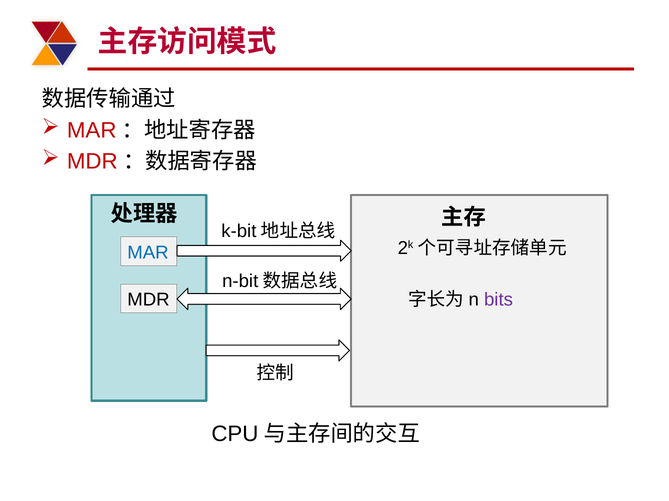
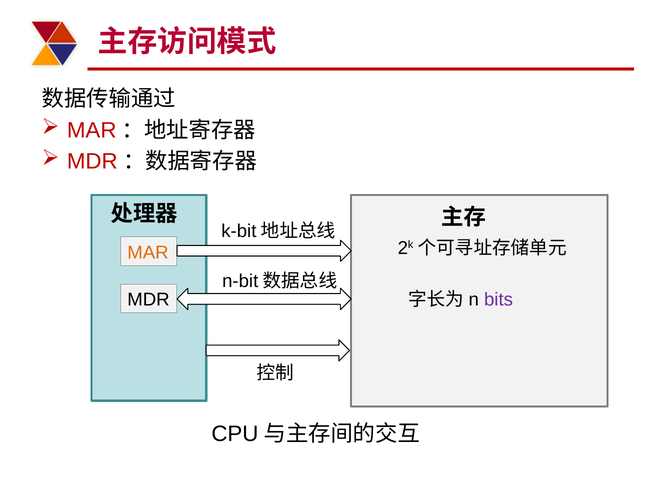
MAR colour: blue -> orange
